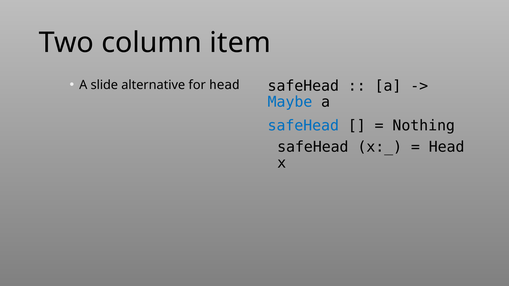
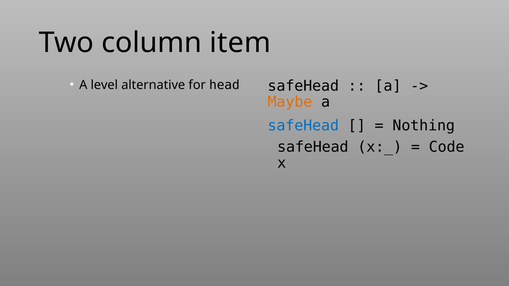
slide: slide -> level
Maybe colour: blue -> orange
Head at (447, 147): Head -> Code
